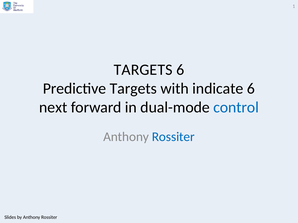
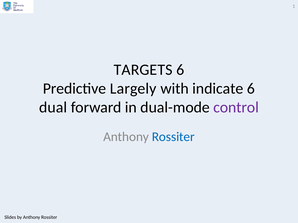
Predictive Targets: Targets -> Largely
next: next -> dual
control colour: blue -> purple
